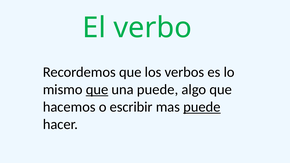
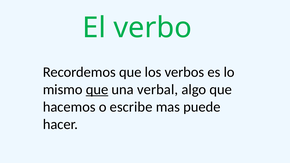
una puede: puede -> verbal
escribir: escribir -> escribe
puede at (202, 107) underline: present -> none
